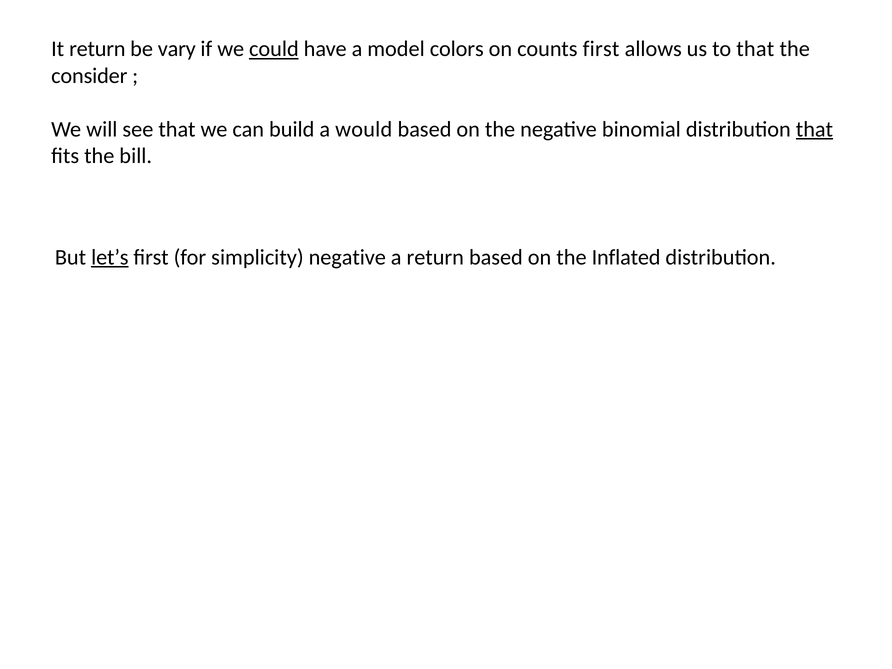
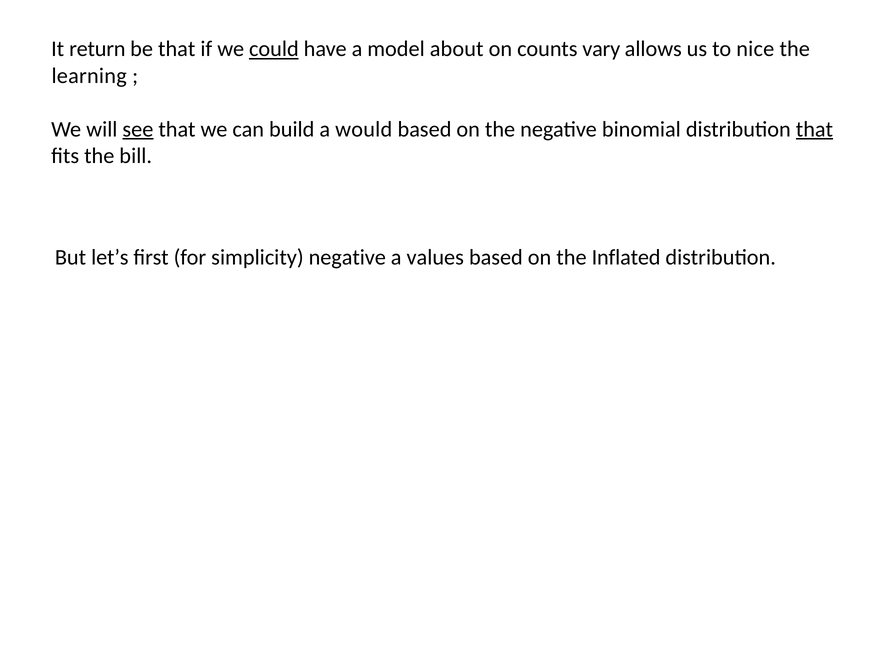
be vary: vary -> that
colors: colors -> about
counts first: first -> vary
to that: that -> nice
consider: consider -> learning
see underline: none -> present
let’s underline: present -> none
a return: return -> values
